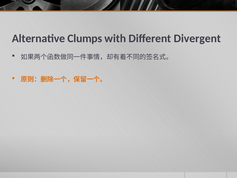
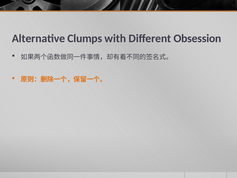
Divergent: Divergent -> Obsession
